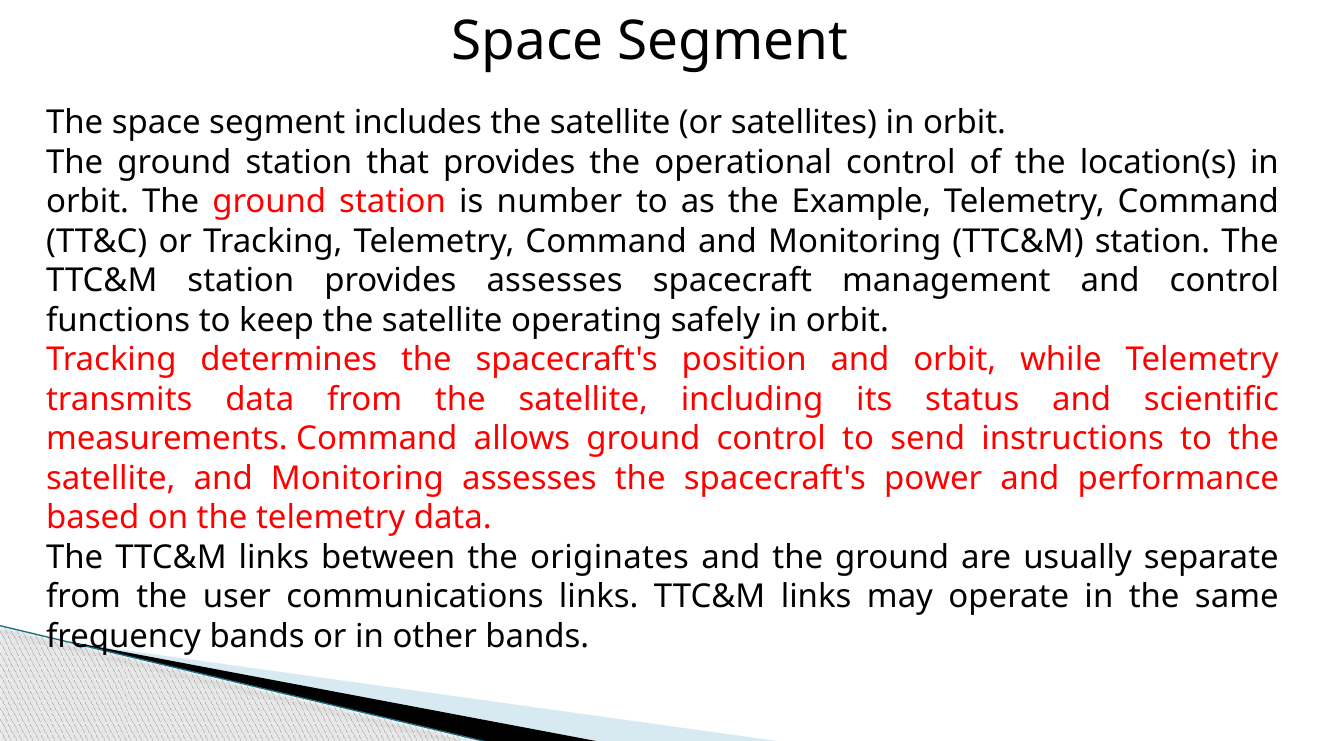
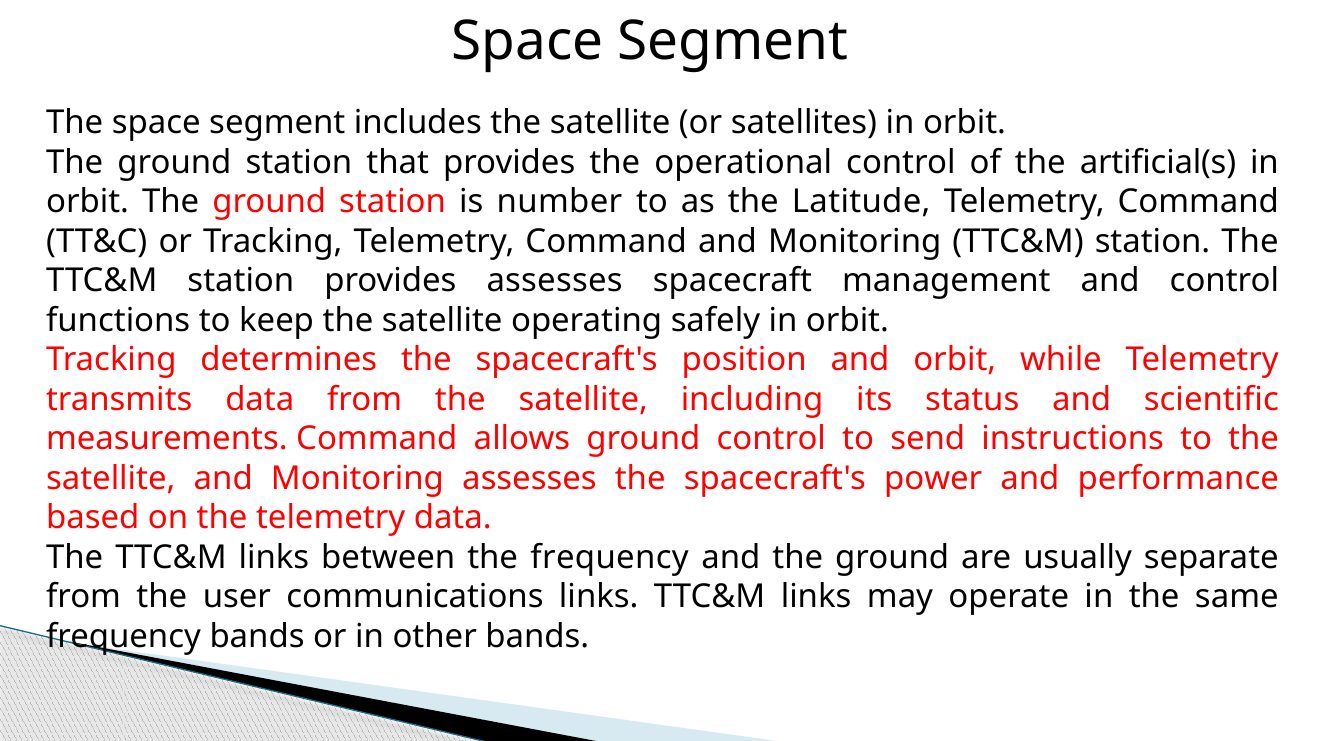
location(s: location(s -> artificial(s
Example: Example -> Latitude
the originates: originates -> frequency
